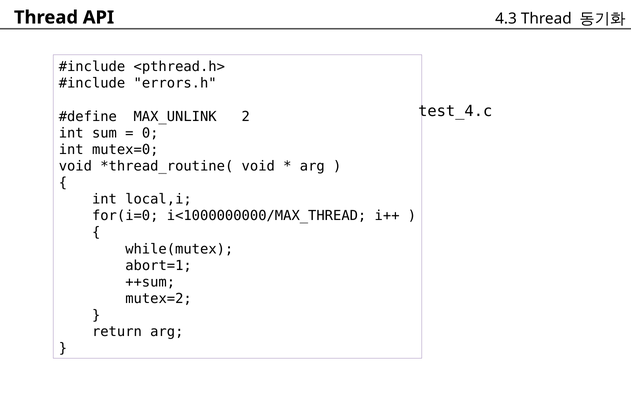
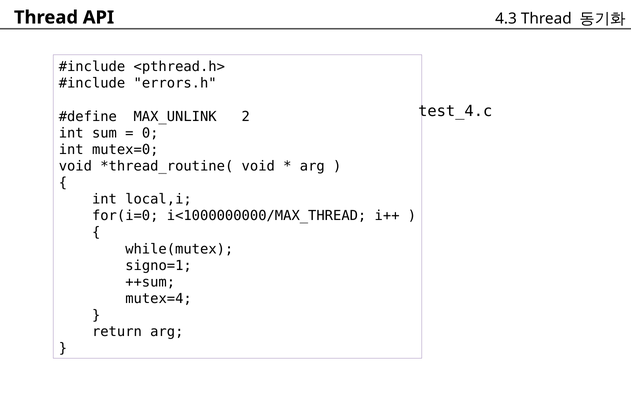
abort=1: abort=1 -> signo=1
mutex=2: mutex=2 -> mutex=4
